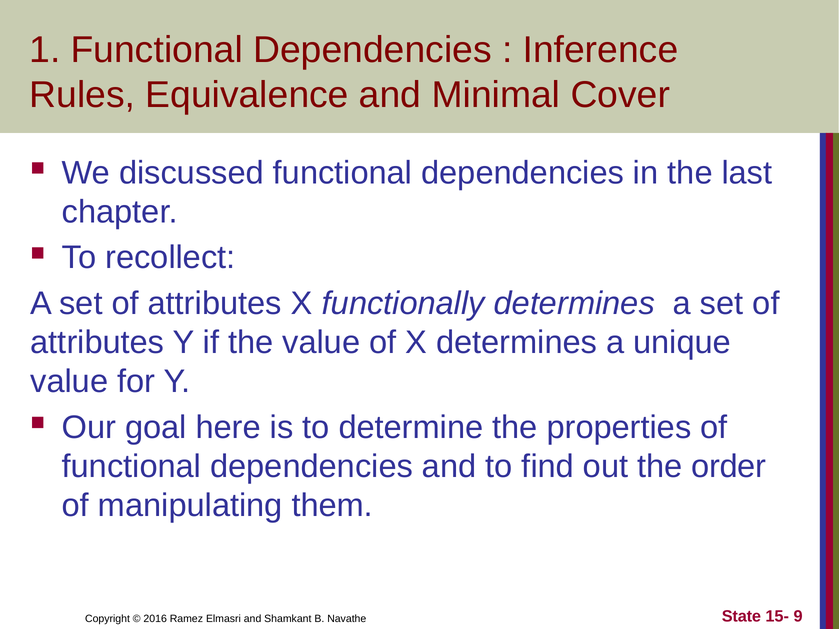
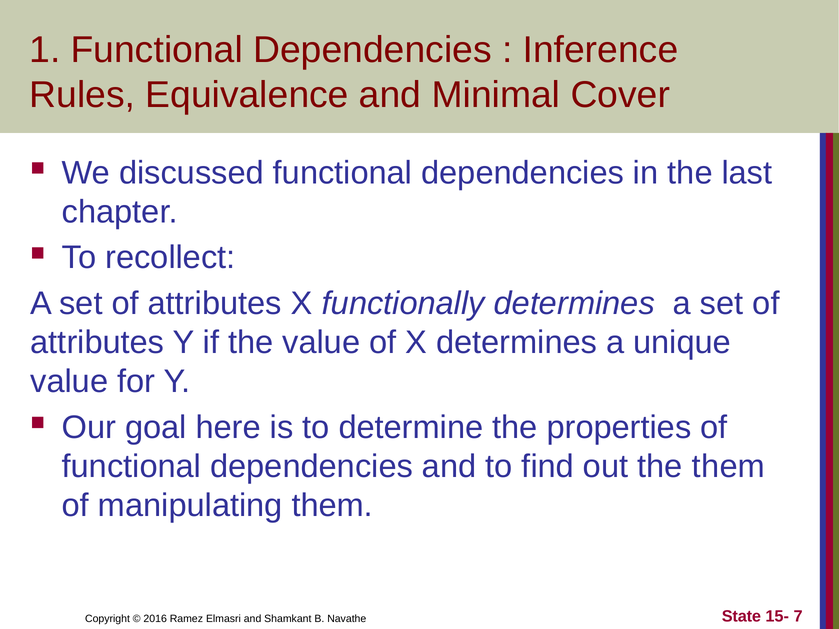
the order: order -> them
9: 9 -> 7
